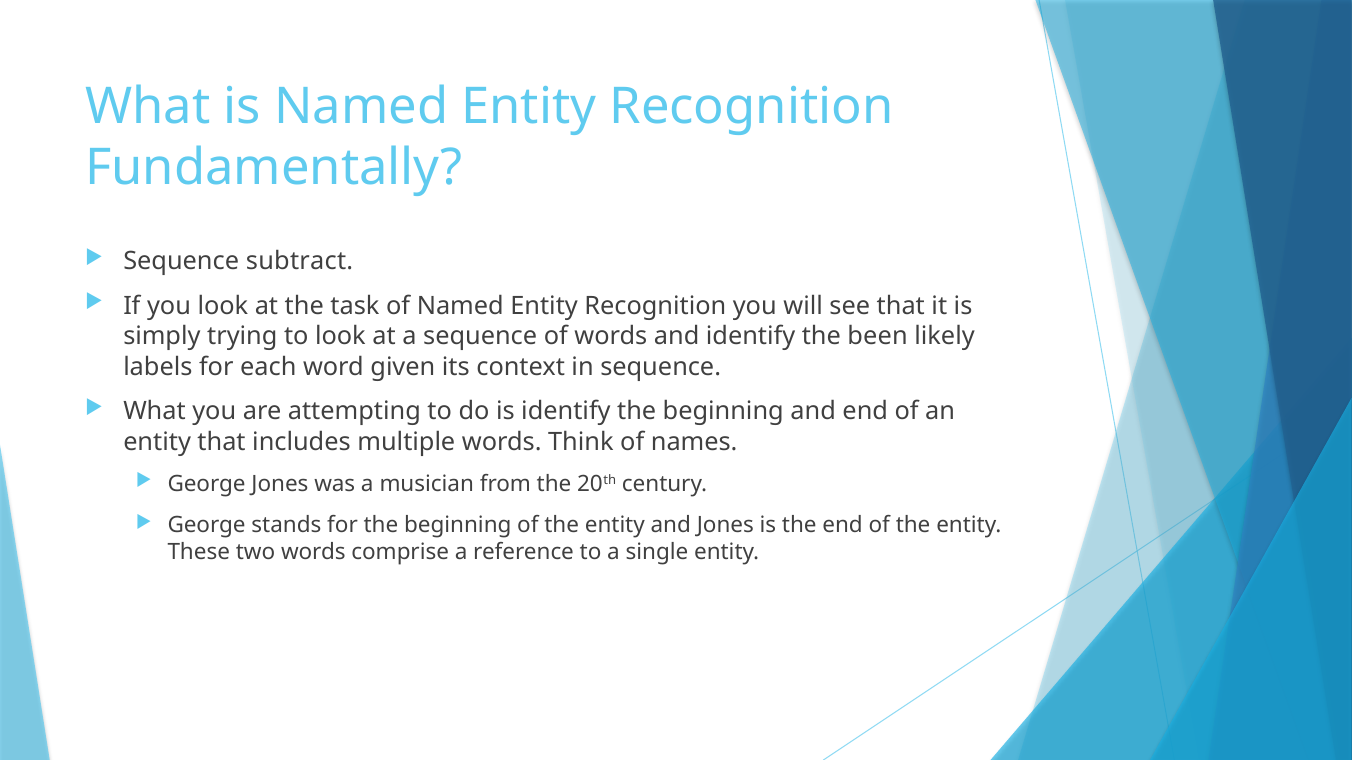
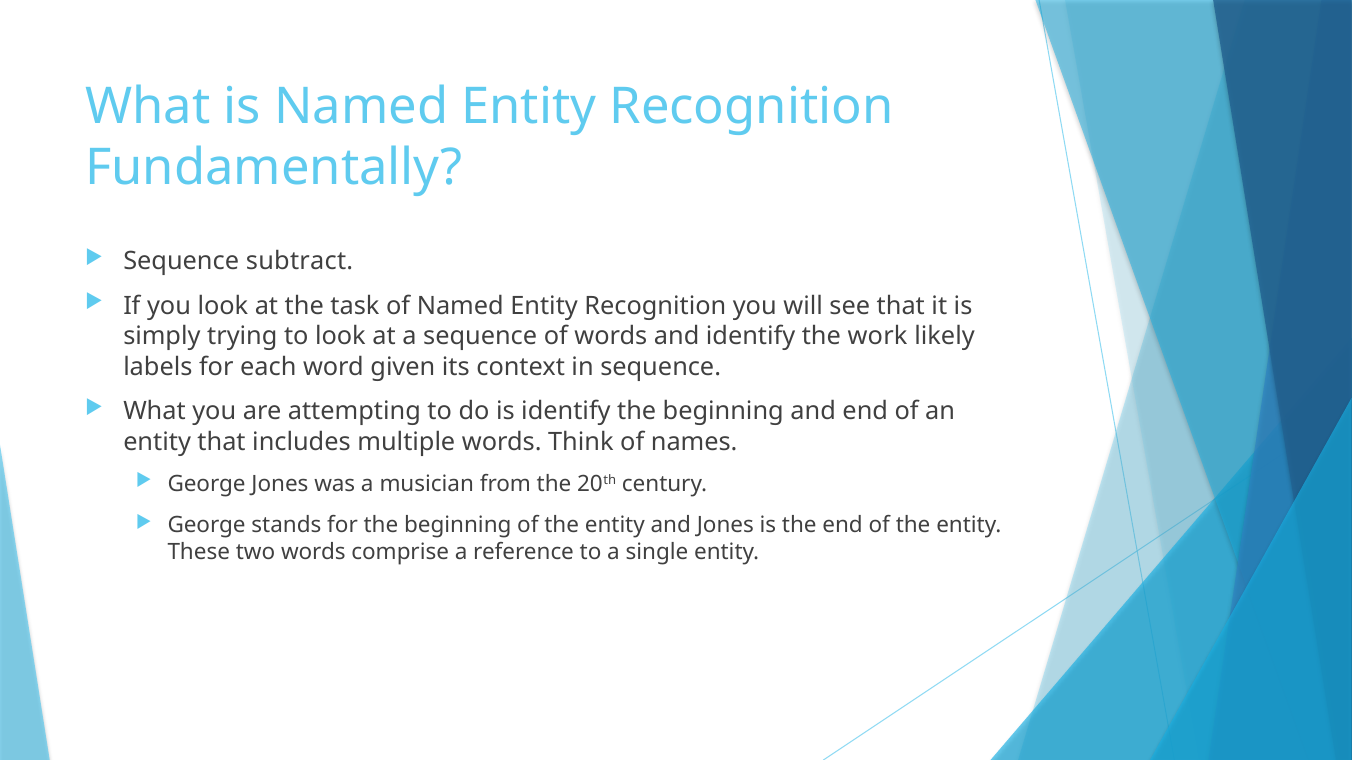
been: been -> work
